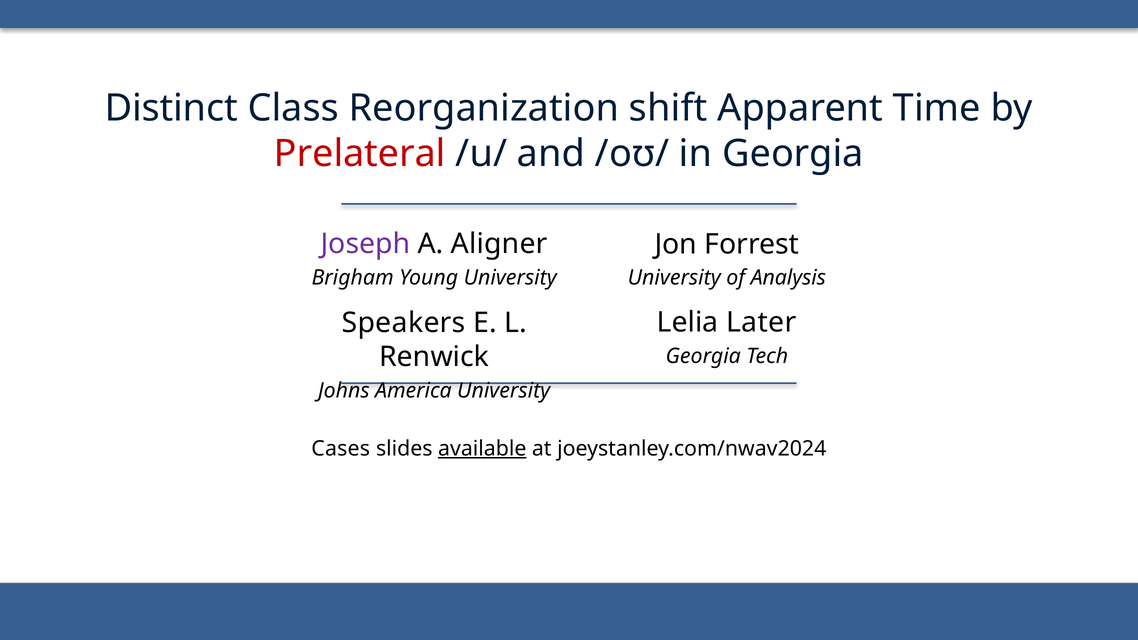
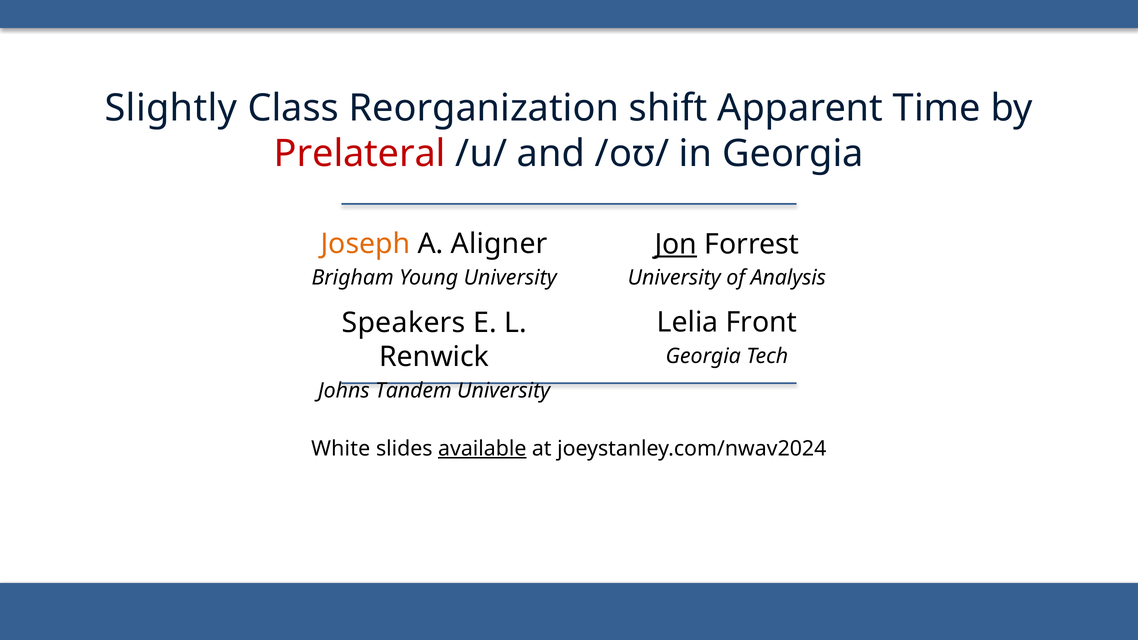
Distinct: Distinct -> Slightly
Joseph colour: purple -> orange
Jon underline: none -> present
Later: Later -> Front
America: America -> Tandem
Cases: Cases -> White
